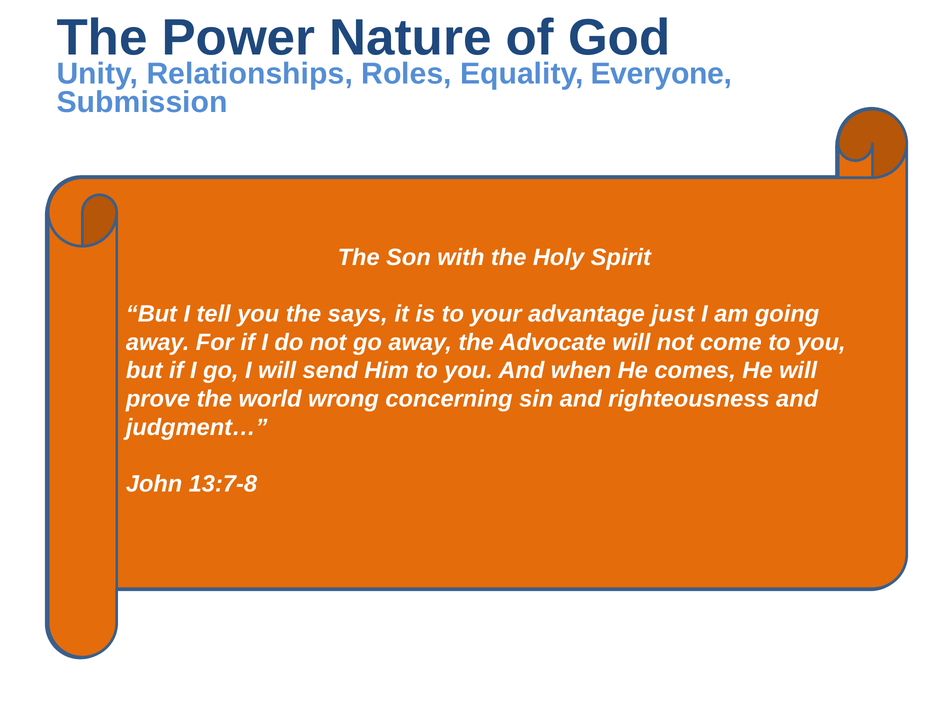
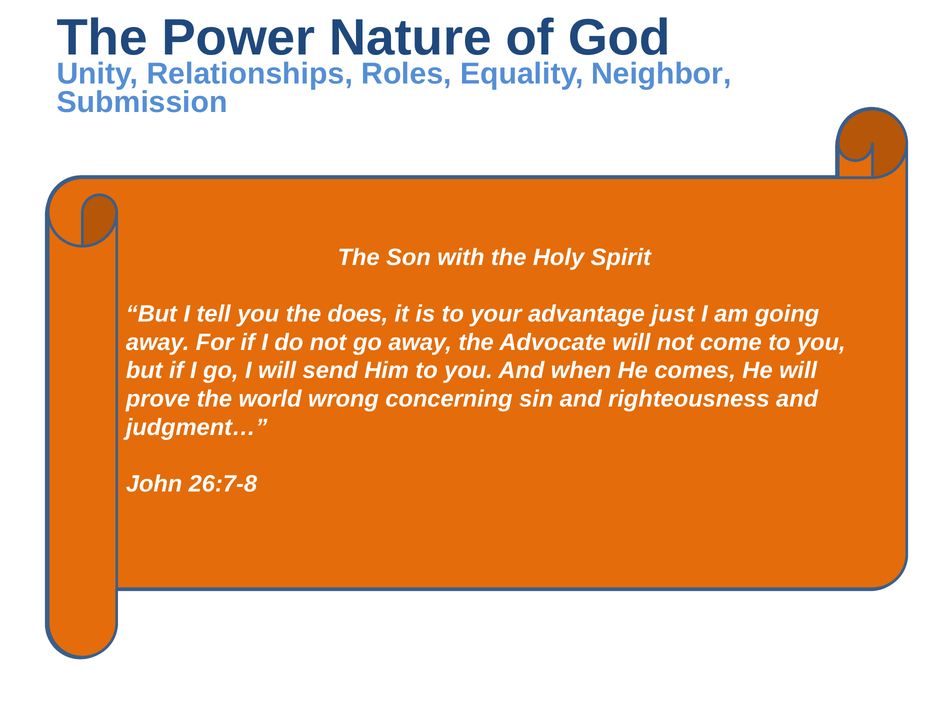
Everyone: Everyone -> Neighbor
says: says -> does
13:7-8: 13:7-8 -> 26:7-8
